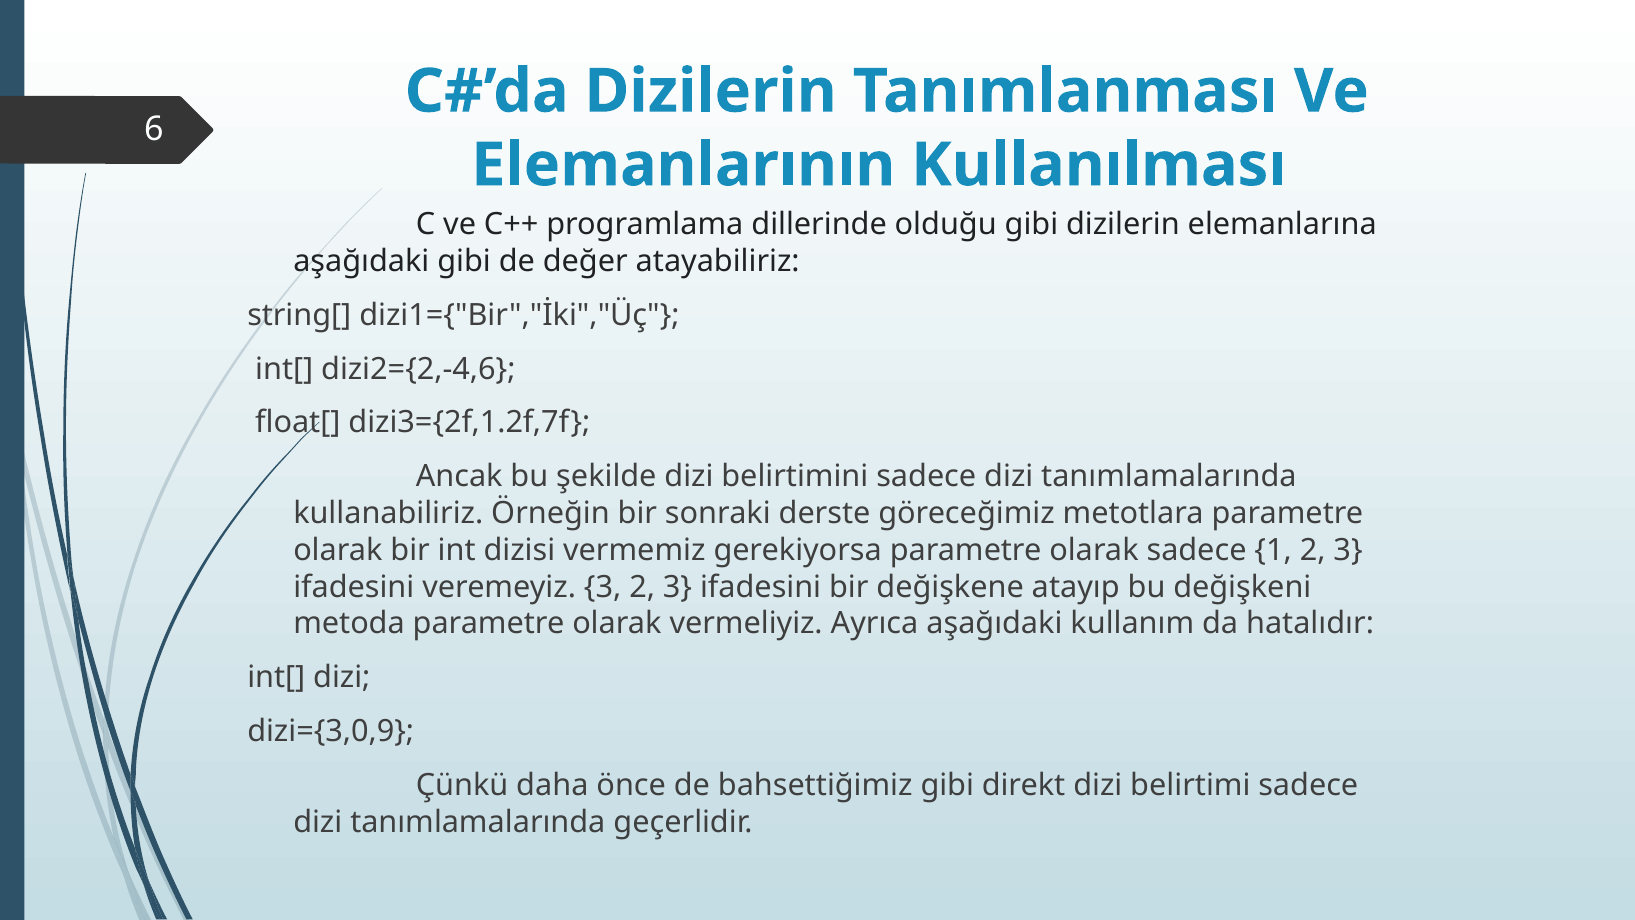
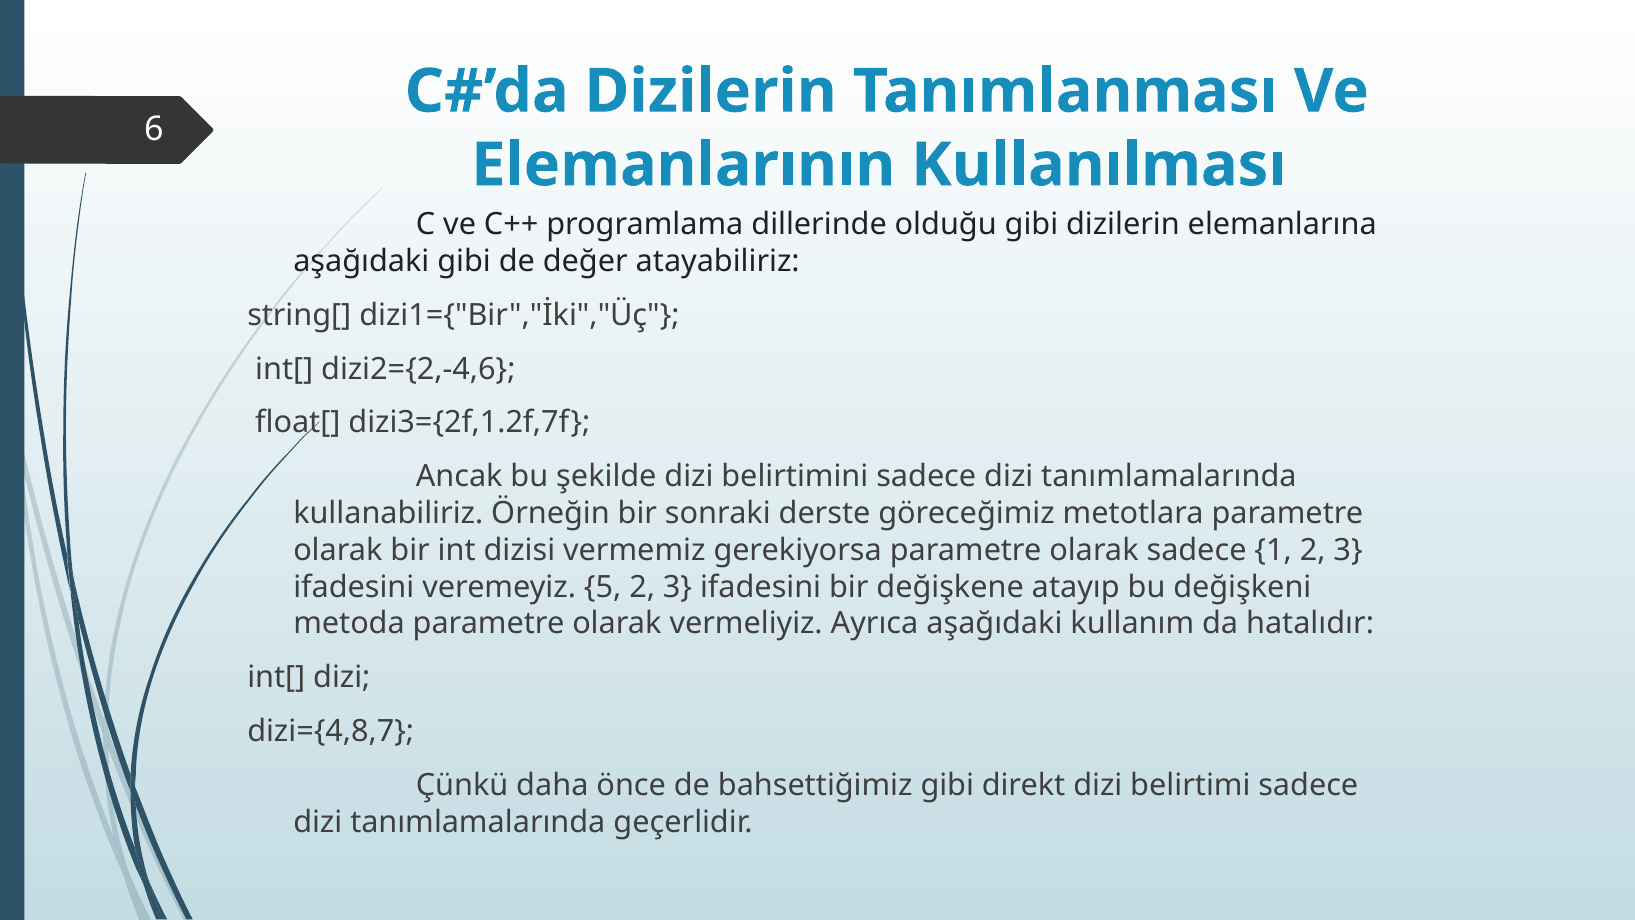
veremeyiz 3: 3 -> 5
dizi={3,0,9: dizi={3,0,9 -> dizi={4,8,7
